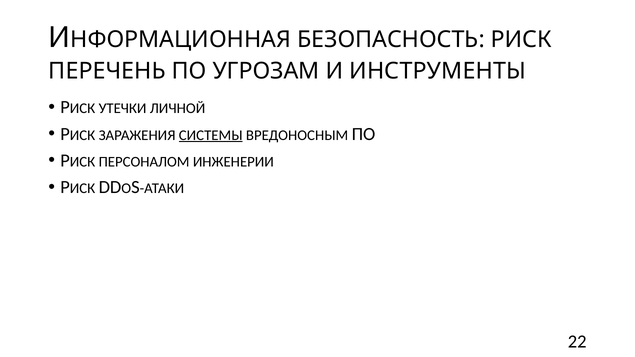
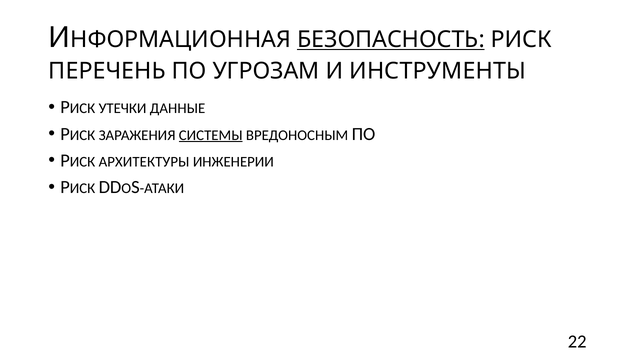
БЕЗОПАСНОСТЬ underline: none -> present
ЛИЧНОЙ: ЛИЧНОЙ -> ДАННЫЕ
ПЕРСОНАЛОМ: ПЕРСОНАЛОМ -> АРХИТЕКТУРЫ
